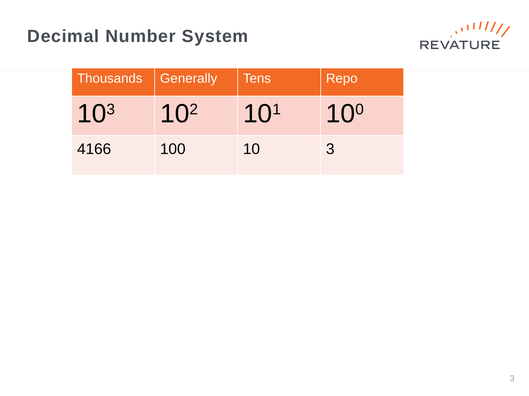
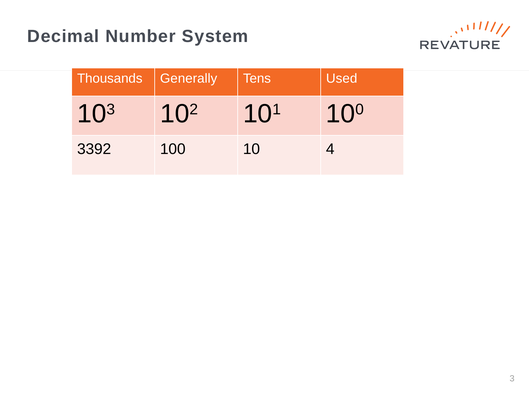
Repo: Repo -> Used
4166: 4166 -> 3392
10 3: 3 -> 4
